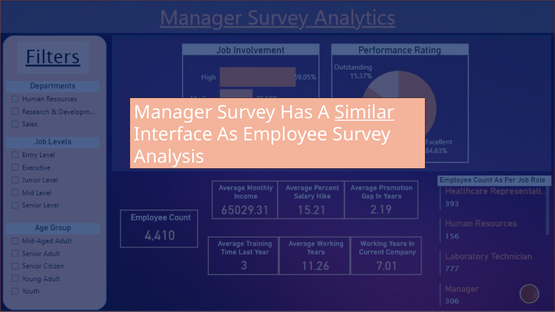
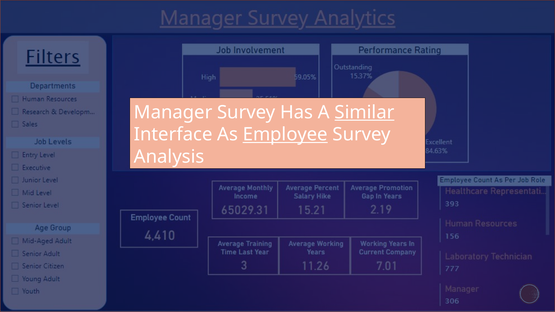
Employee underline: none -> present
